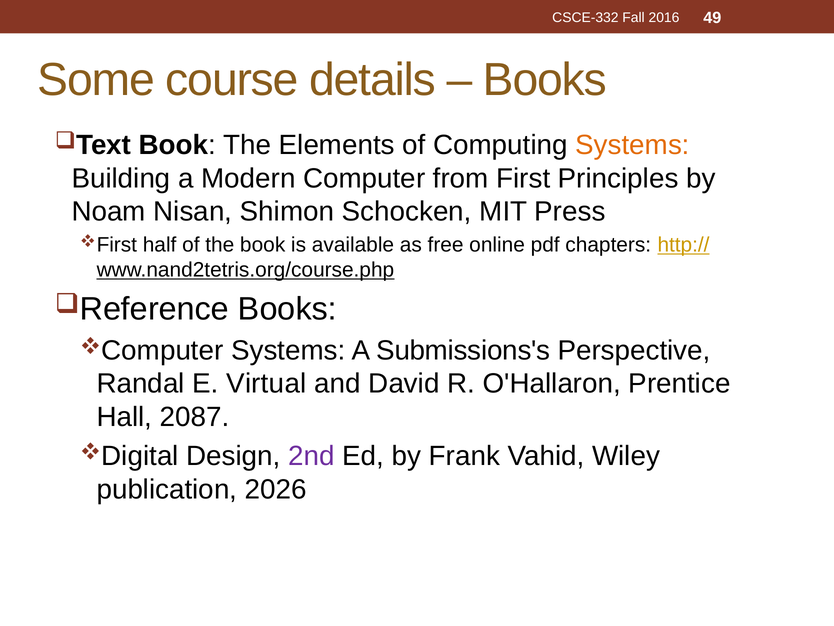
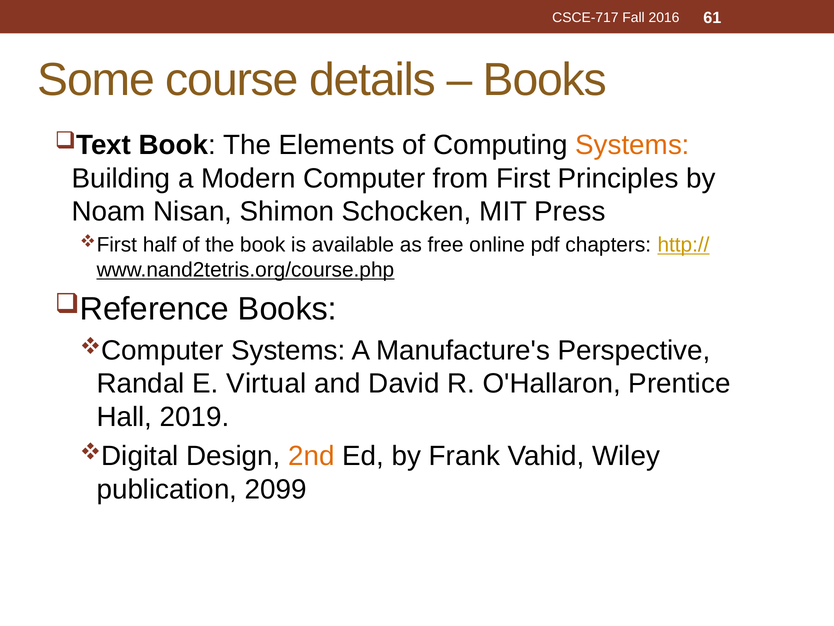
CSCE-332: CSCE-332 -> CSCE-717
49: 49 -> 61
Submissions's: Submissions's -> Manufacture's
2087: 2087 -> 2019
2nd colour: purple -> orange
2026: 2026 -> 2099
